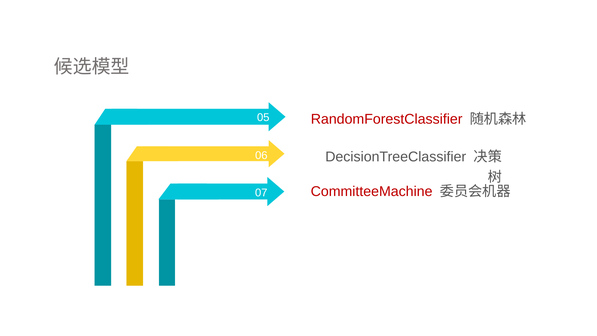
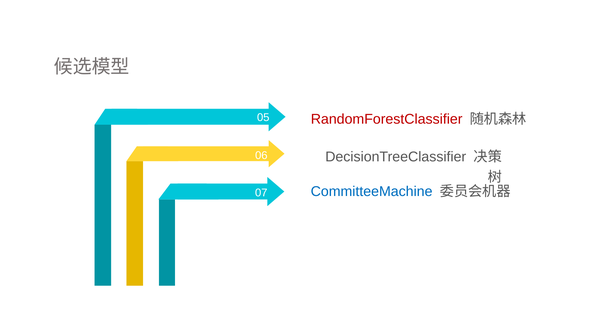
CommitteeMachine colour: red -> blue
